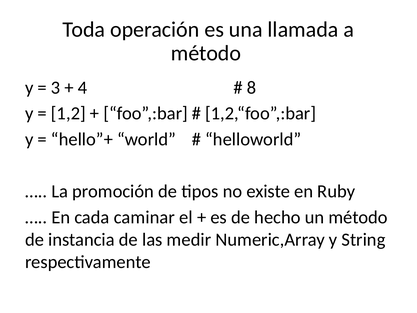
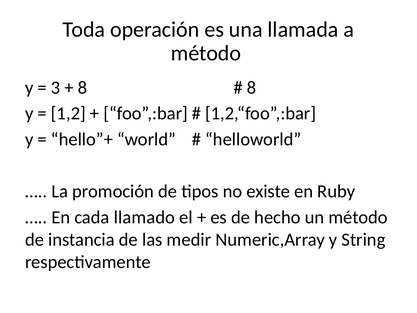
4 at (83, 87): 4 -> 8
caminar: caminar -> llamado
